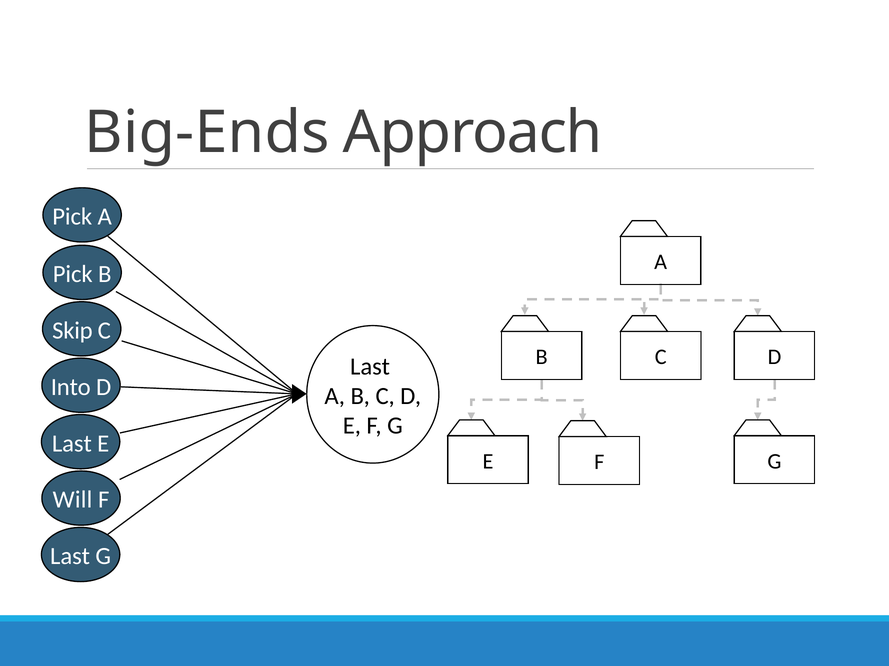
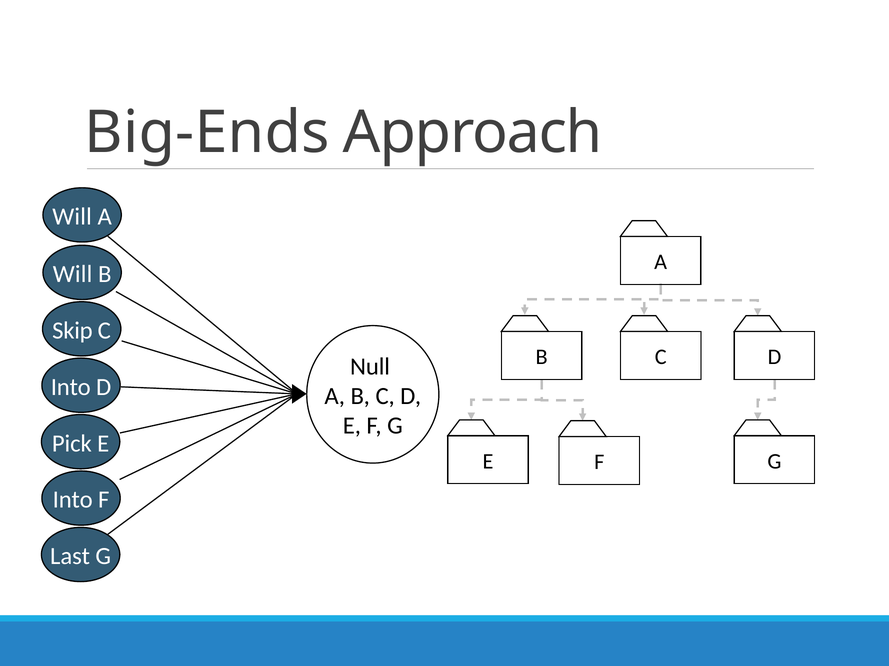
Pick at (72, 217): Pick -> Will
Pick at (73, 274): Pick -> Will
Last at (370, 367): Last -> Null
Last at (72, 444): Last -> Pick
Will at (73, 500): Will -> Into
